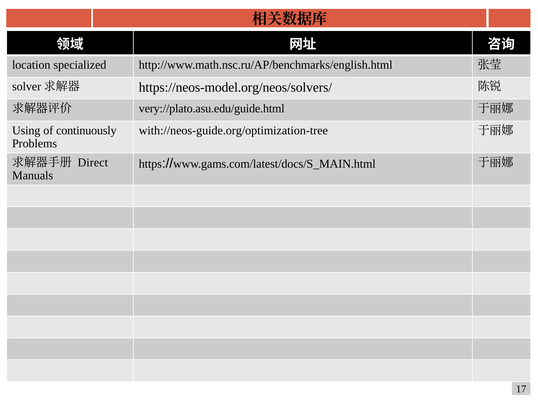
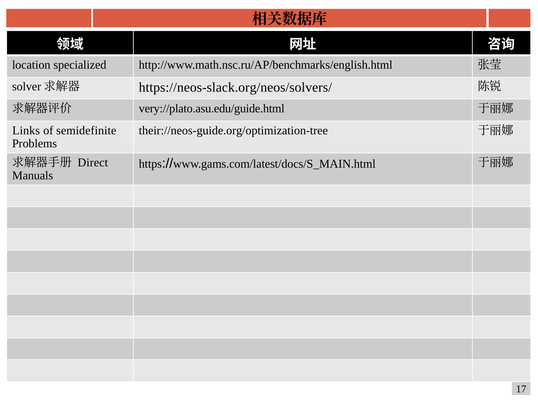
https://neos-model.org/neos/solvers/: https://neos-model.org/neos/solvers/ -> https://neos-slack.org/neos/solvers/
Using: Using -> Links
continuously: continuously -> semidefinite
with://neos-guide.org/optimization-tree: with://neos-guide.org/optimization-tree -> their://neos-guide.org/optimization-tree
